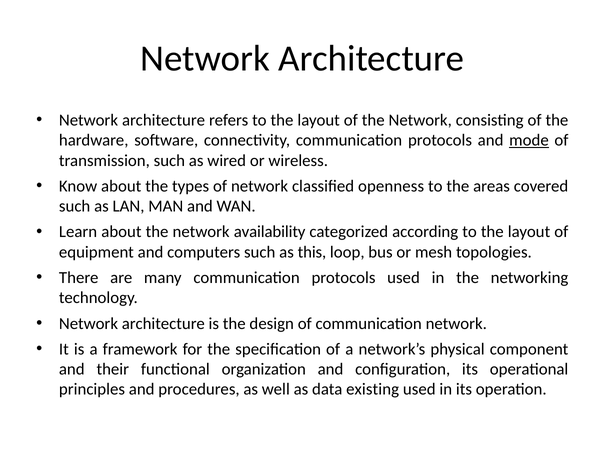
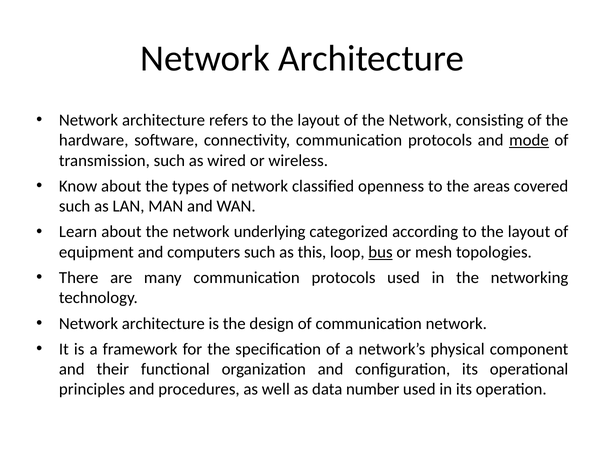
availability: availability -> underlying
bus underline: none -> present
existing: existing -> number
